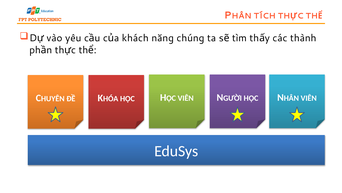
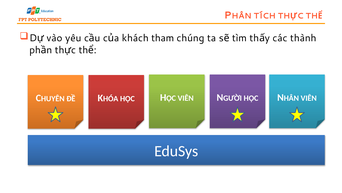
năng: năng -> tham
